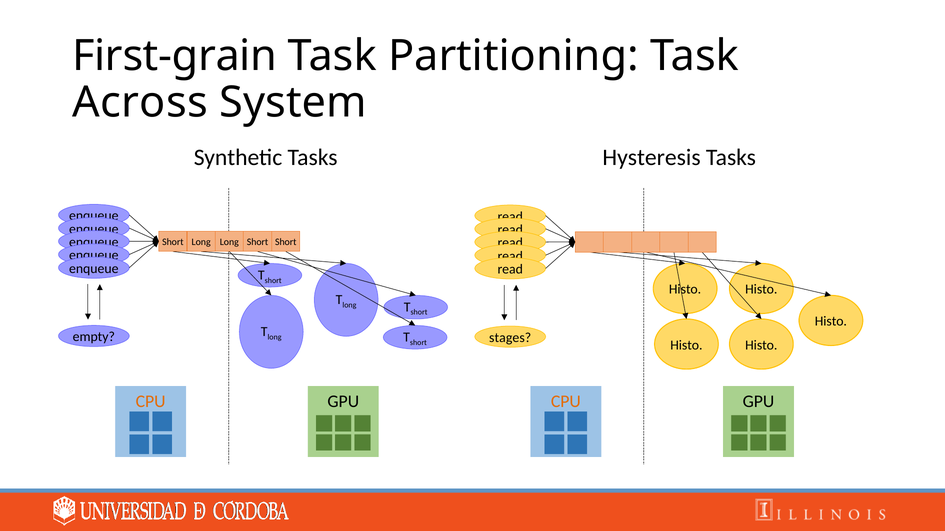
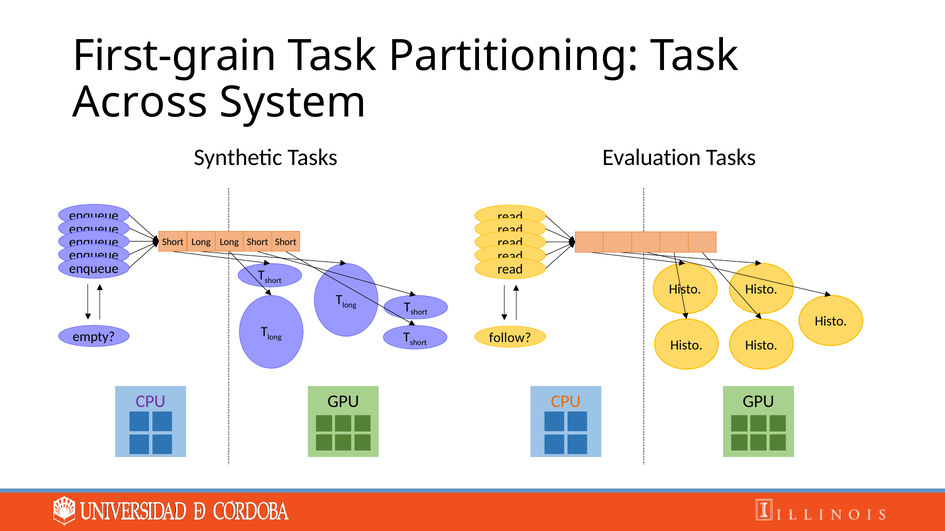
Hysteresis: Hysteresis -> Evaluation
stages: stages -> follow
CPU at (151, 402) colour: orange -> purple
